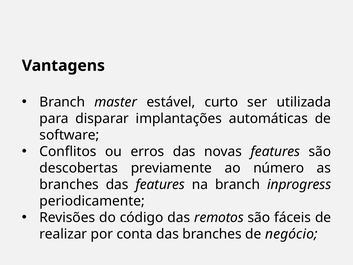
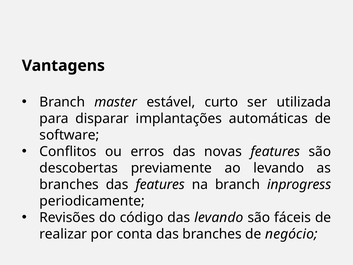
ao número: número -> levando
das remotos: remotos -> levando
